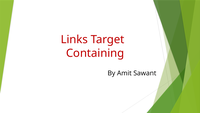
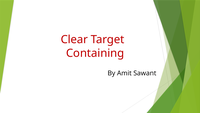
Links: Links -> Clear
